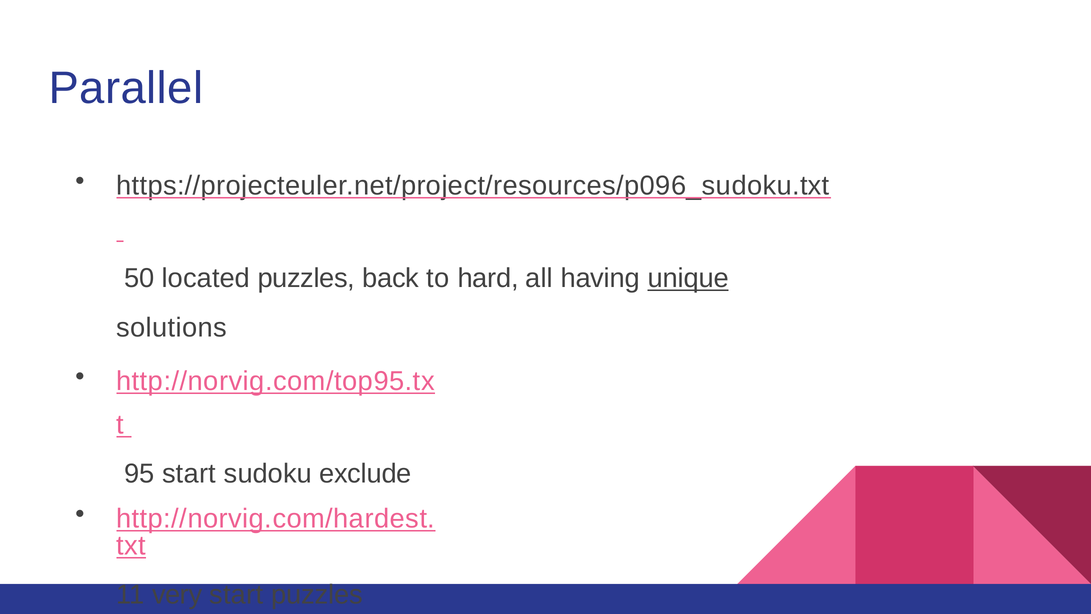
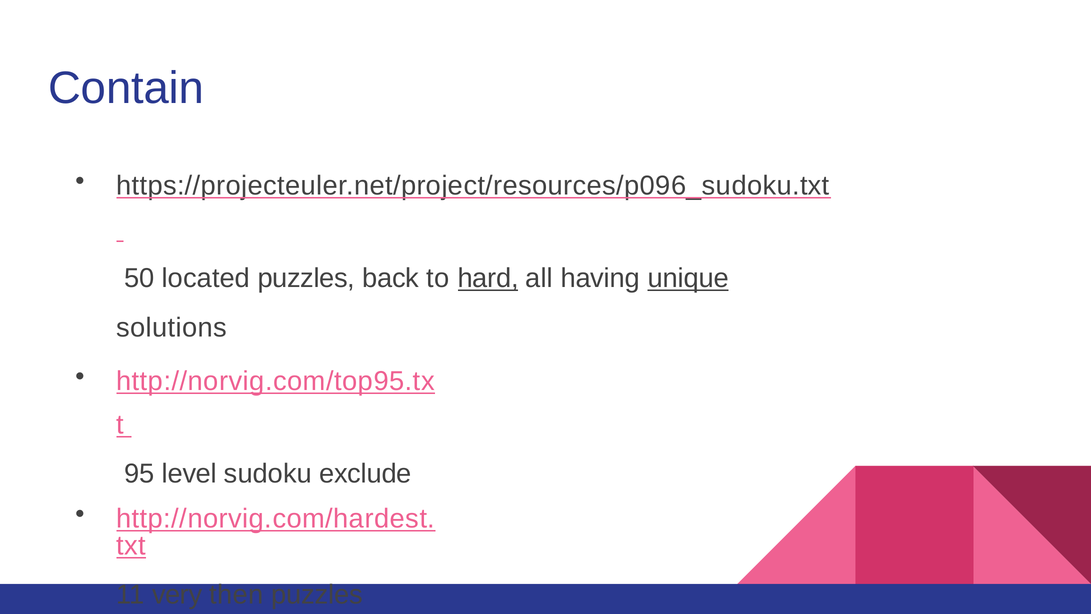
Parallel: Parallel -> Contain
hard underline: none -> present
95 start: start -> level
very start: start -> then
